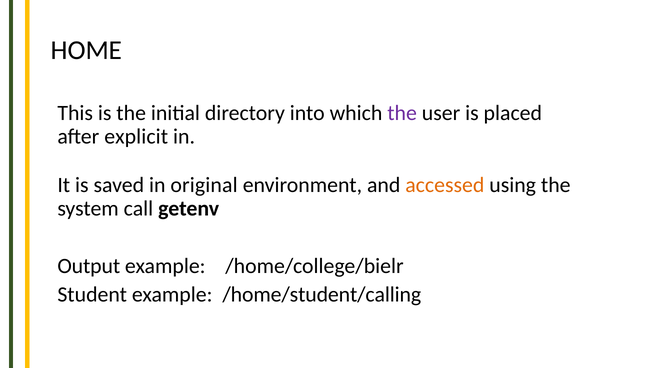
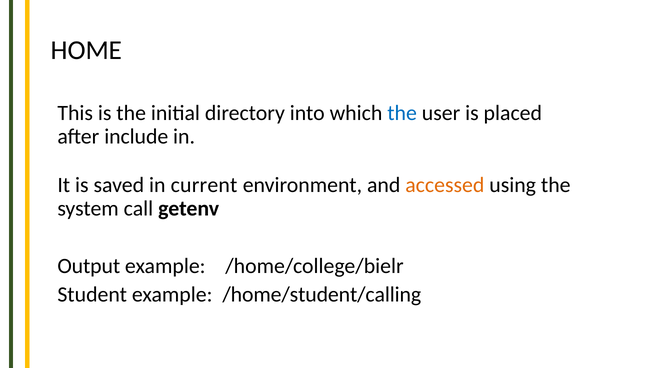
the at (402, 113) colour: purple -> blue
explicit: explicit -> include
original: original -> current
